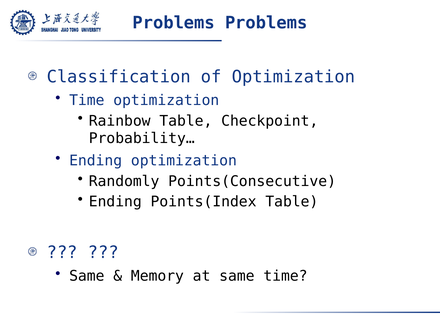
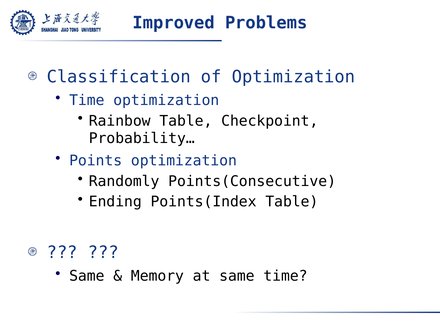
Problems at (174, 23): Problems -> Improved
Ending at (96, 161): Ending -> Points
